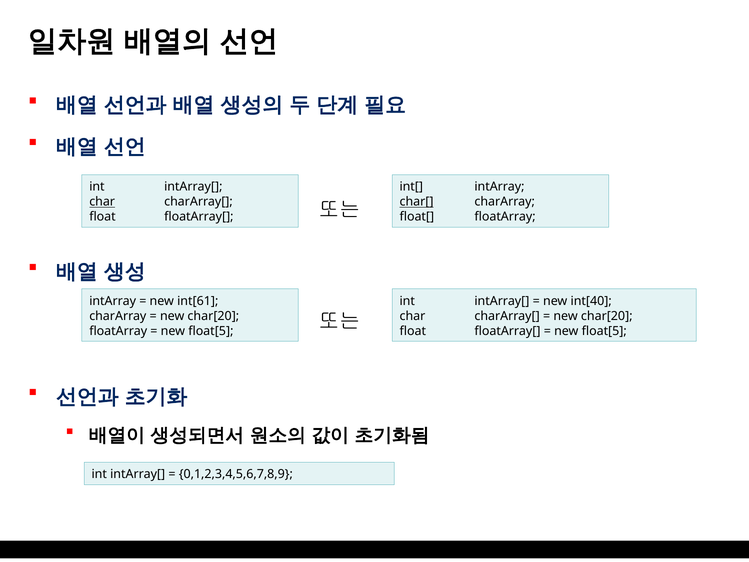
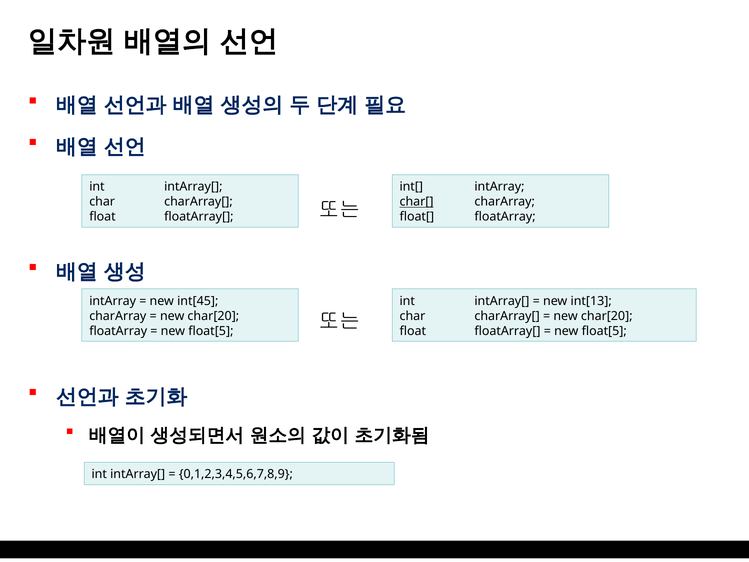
char at (102, 202) underline: present -> none
int[61: int[61 -> int[45
int[40: int[40 -> int[13
